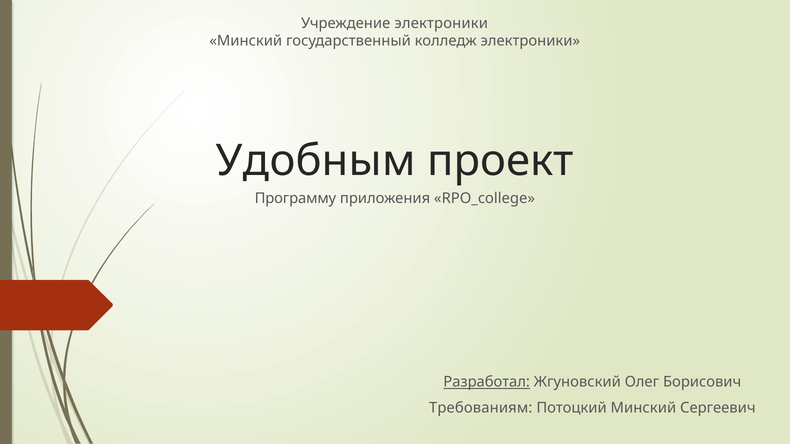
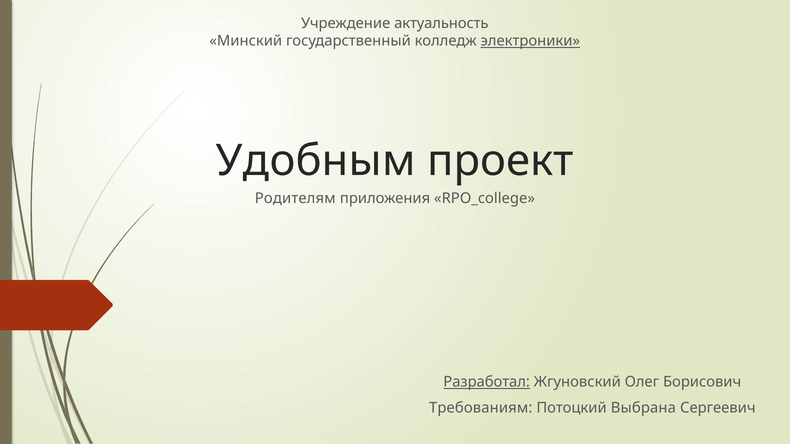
Учреждение электроники: электроники -> актуальность
электроники at (530, 41) underline: none -> present
Программу: Программу -> Родителям
Потоцкий Минский: Минский -> Выбрана
